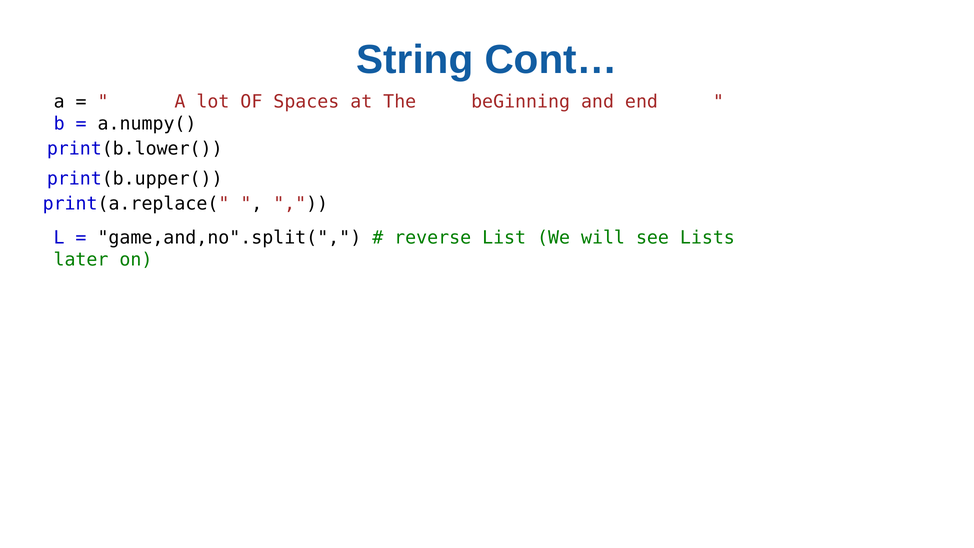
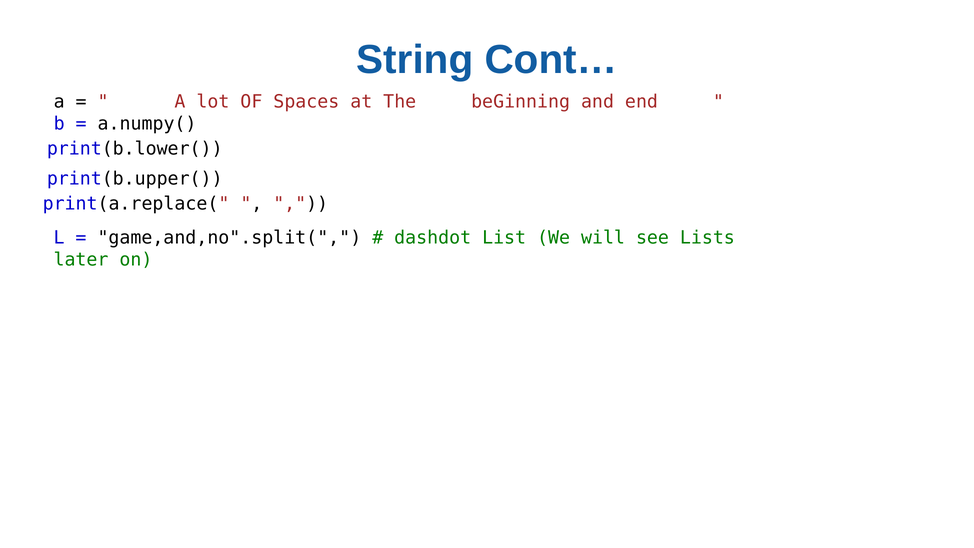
reverse: reverse -> dashdot
